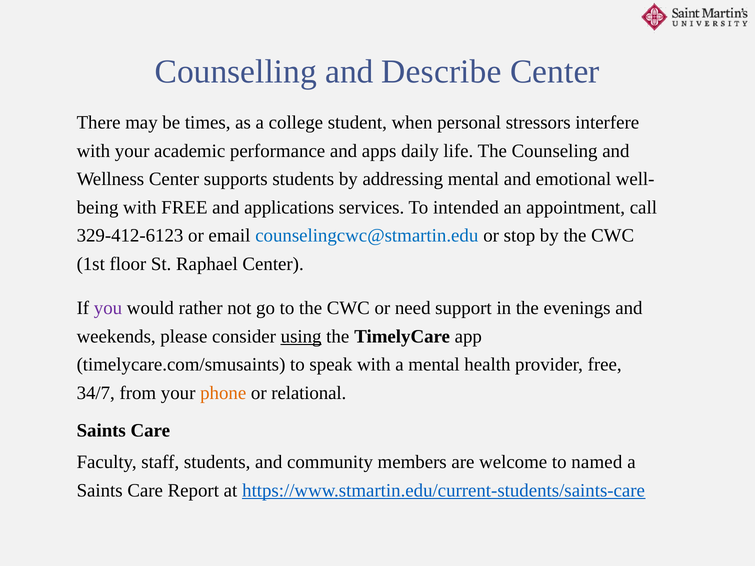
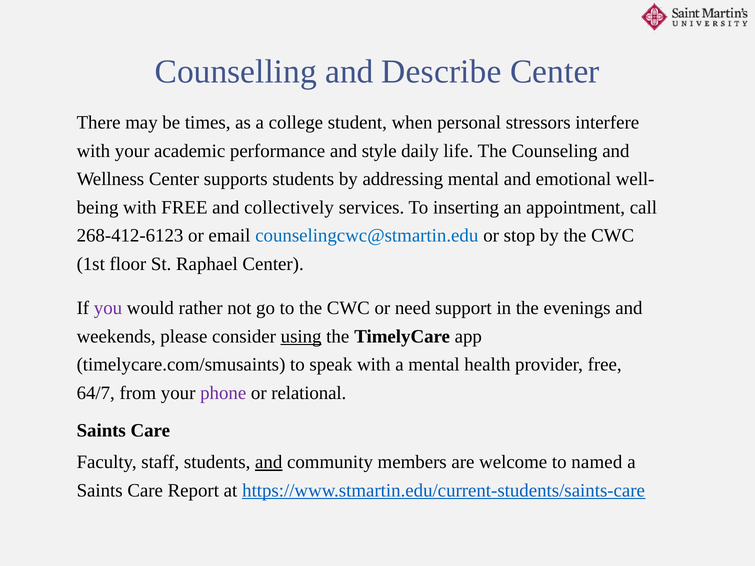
apps: apps -> style
applications: applications -> collectively
intended: intended -> inserting
329-412-6123: 329-412-6123 -> 268-412-6123
34/7: 34/7 -> 64/7
phone colour: orange -> purple
and at (269, 462) underline: none -> present
